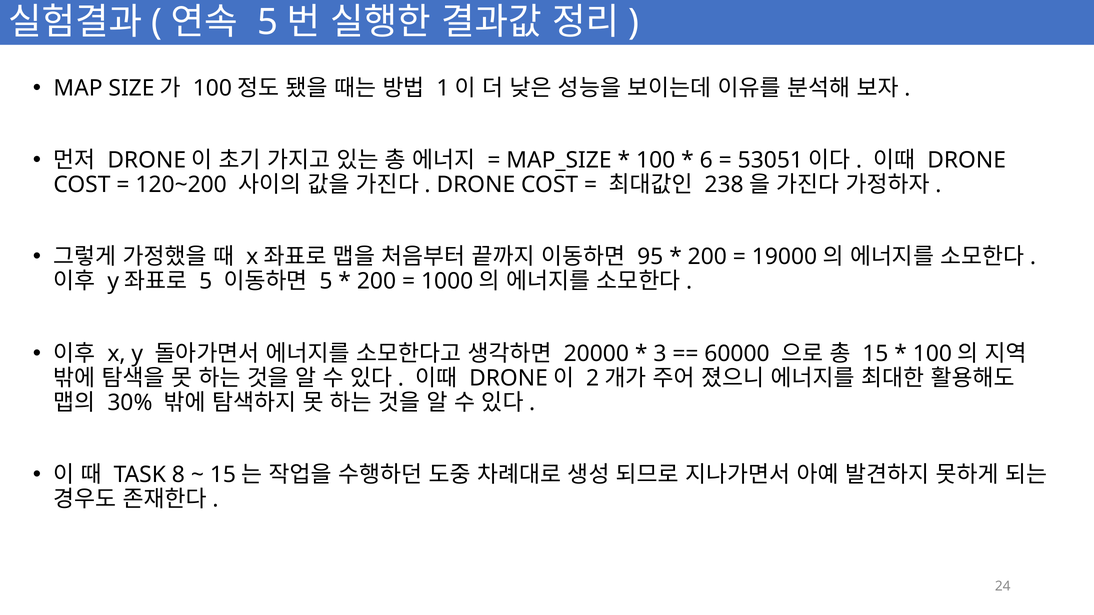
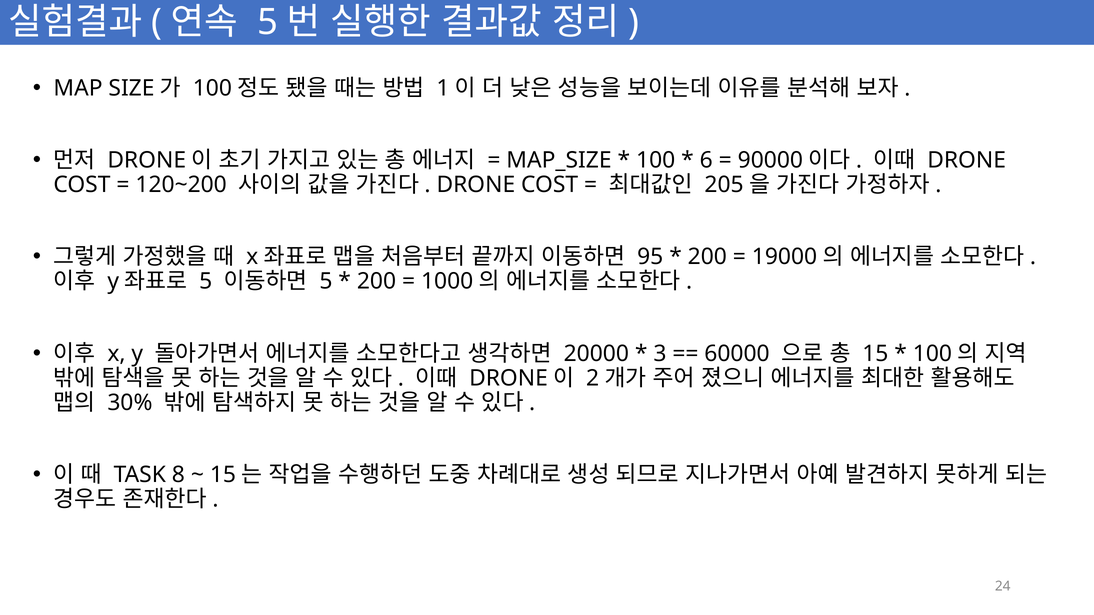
53051: 53051 -> 90000
238: 238 -> 205
